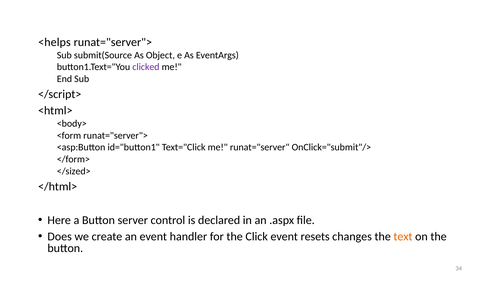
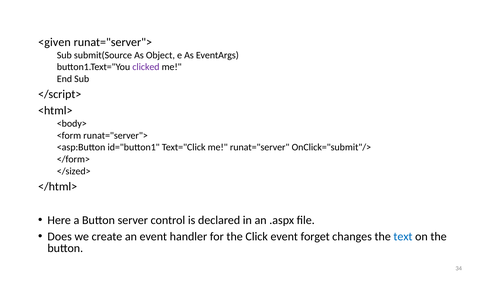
<helps: <helps -> <given
resets: resets -> forget
text colour: orange -> blue
